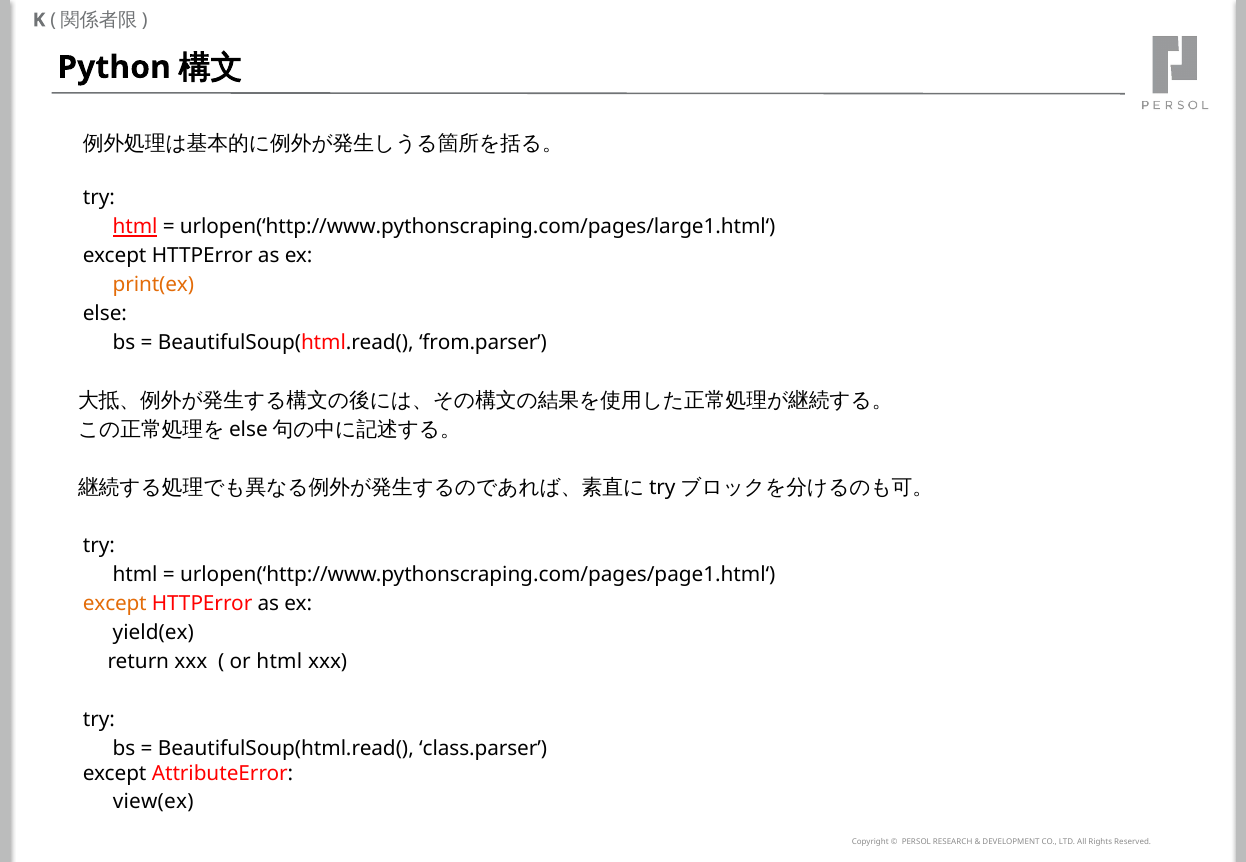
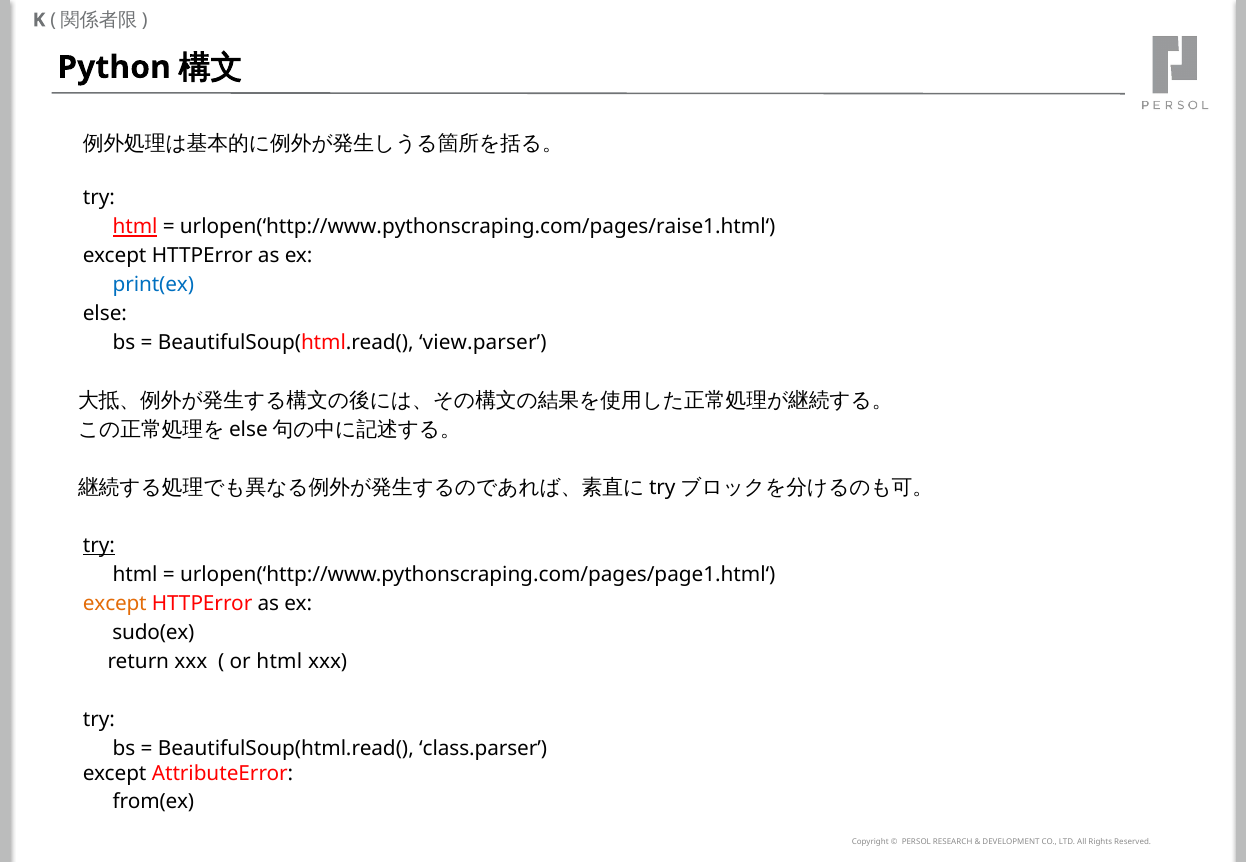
urlopen(‘http://www.pythonscraping.com/pages/large1.html‘: urlopen(‘http://www.pythonscraping.com/pages/large1.html‘ -> urlopen(‘http://www.pythonscraping.com/pages/raise1.html‘
print(ex colour: orange -> blue
from.parser: from.parser -> view.parser
try at (99, 546) underline: none -> present
yield(ex: yield(ex -> sudo(ex
view(ex: view(ex -> from(ex
